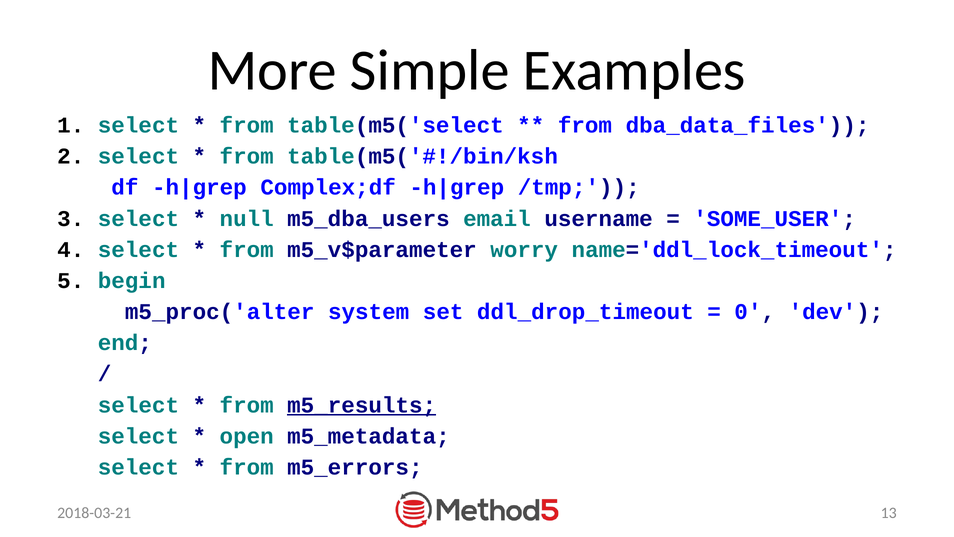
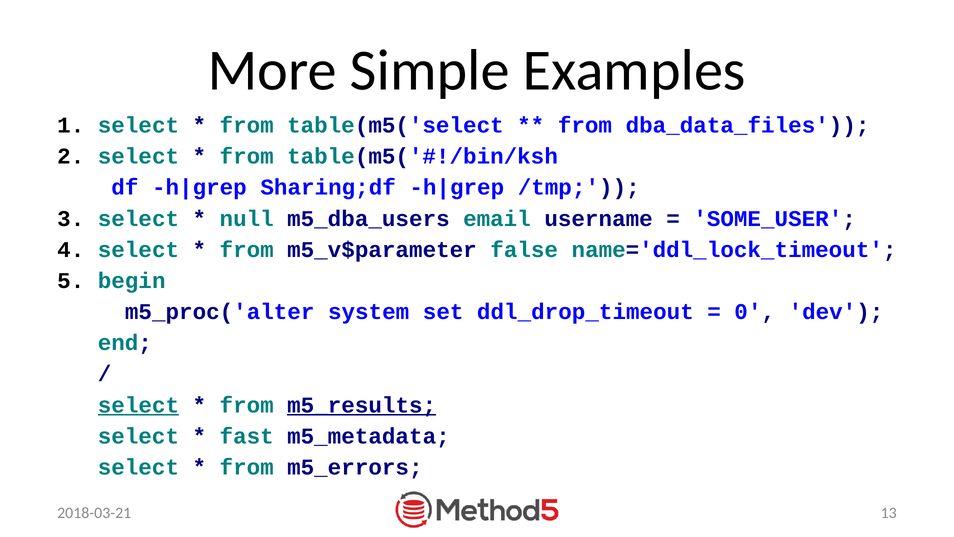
Complex;df: Complex;df -> Sharing;df
worry: worry -> false
select at (138, 405) underline: none -> present
open: open -> fast
